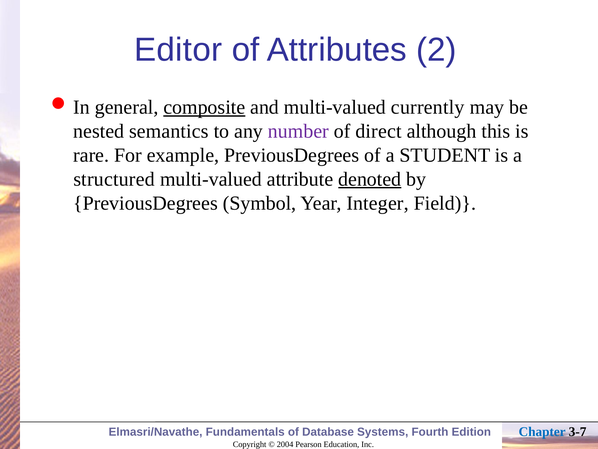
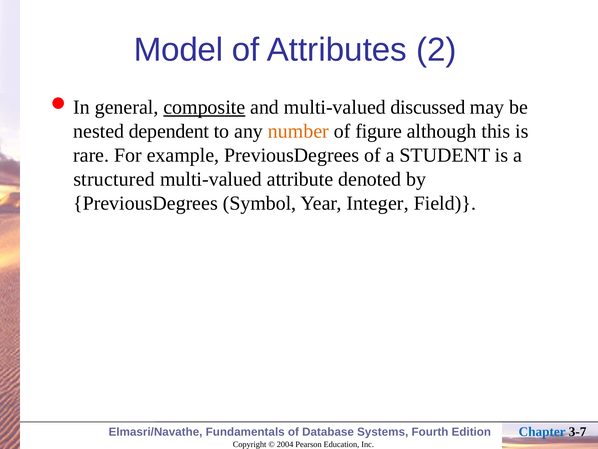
Editor: Editor -> Model
currently: currently -> discussed
semantics: semantics -> dependent
number colour: purple -> orange
direct: direct -> figure
denoted underline: present -> none
